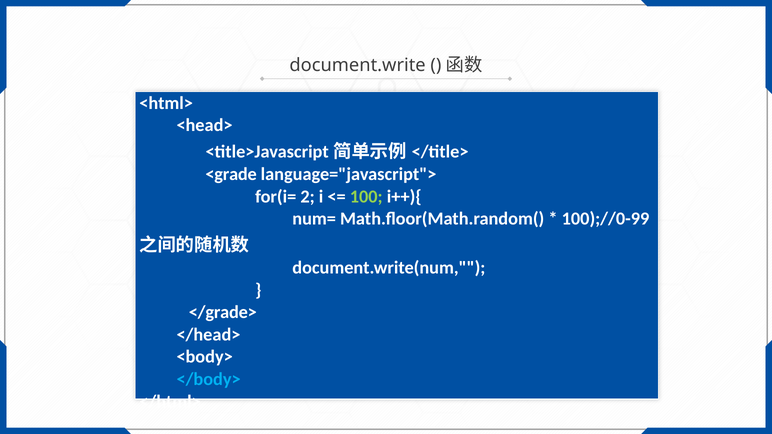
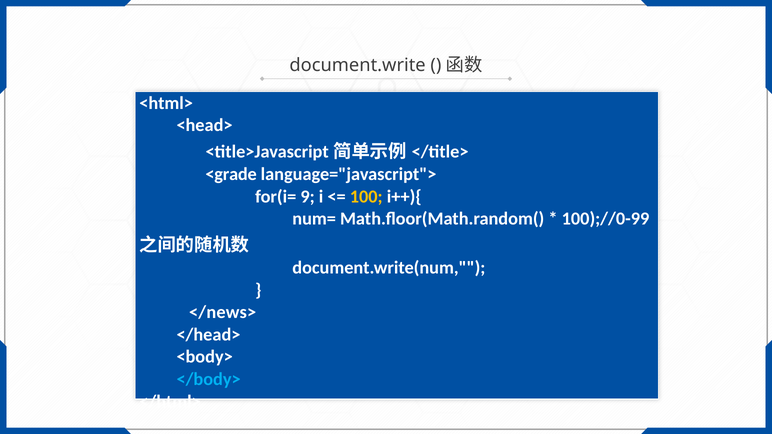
2: 2 -> 9
100 colour: light green -> yellow
</grade>: </grade> -> </news>
